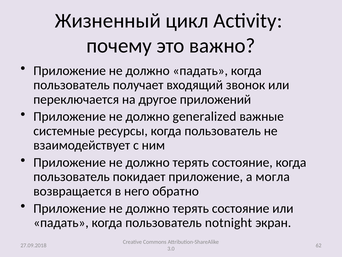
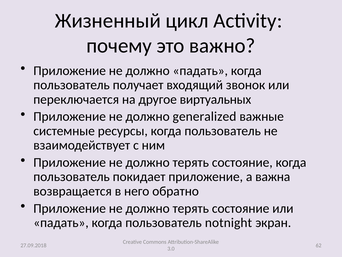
приложений: приложений -> виртуальных
могла: могла -> важна
